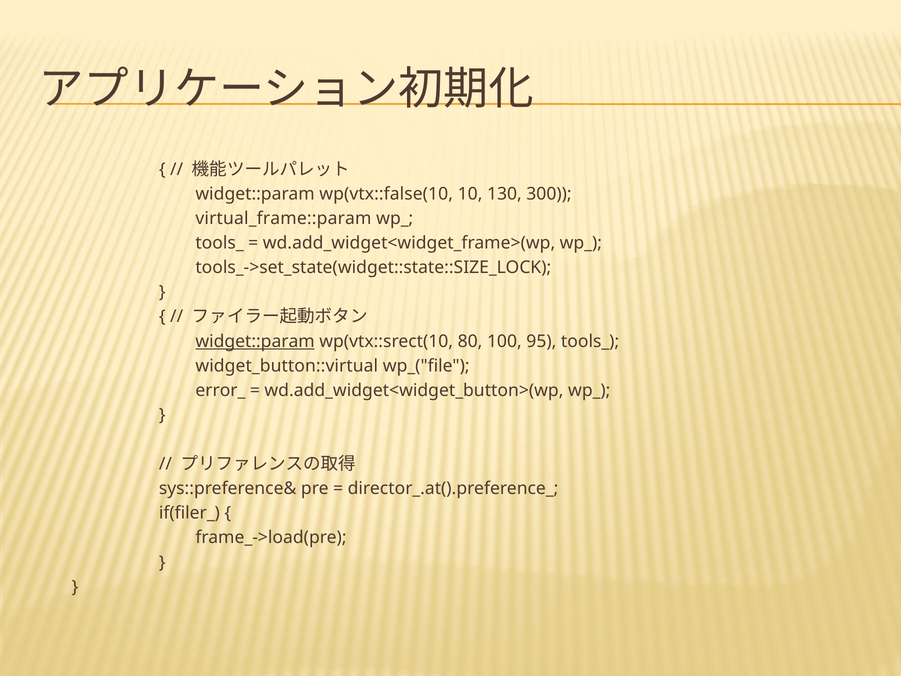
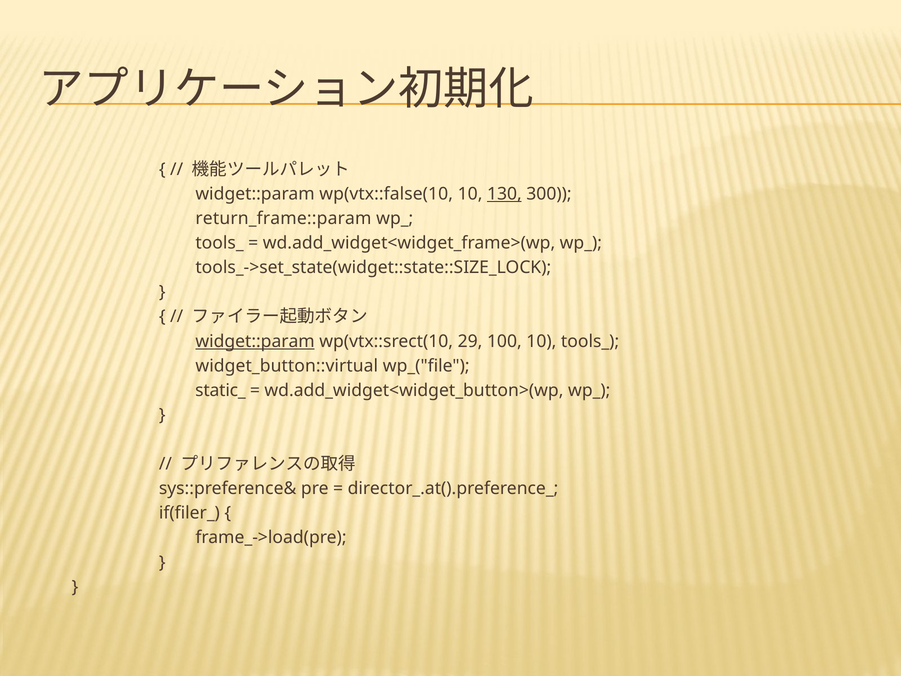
130 underline: none -> present
virtual_frame::param: virtual_frame::param -> return_frame::param
80: 80 -> 29
100 95: 95 -> 10
error_: error_ -> static_
